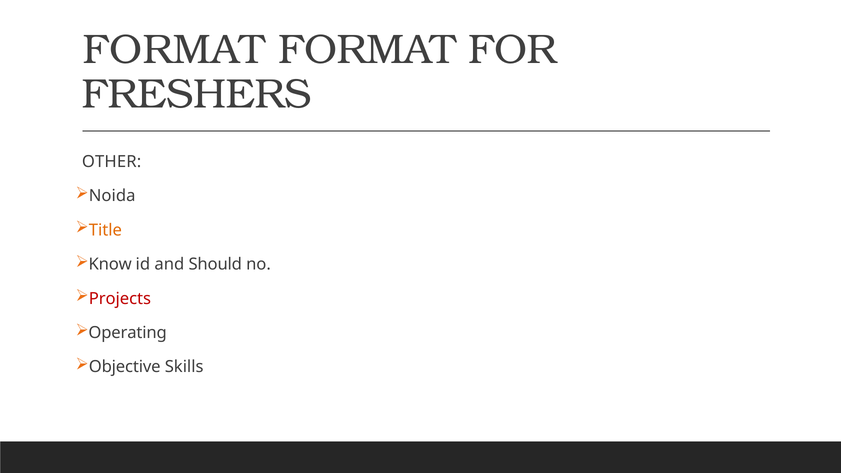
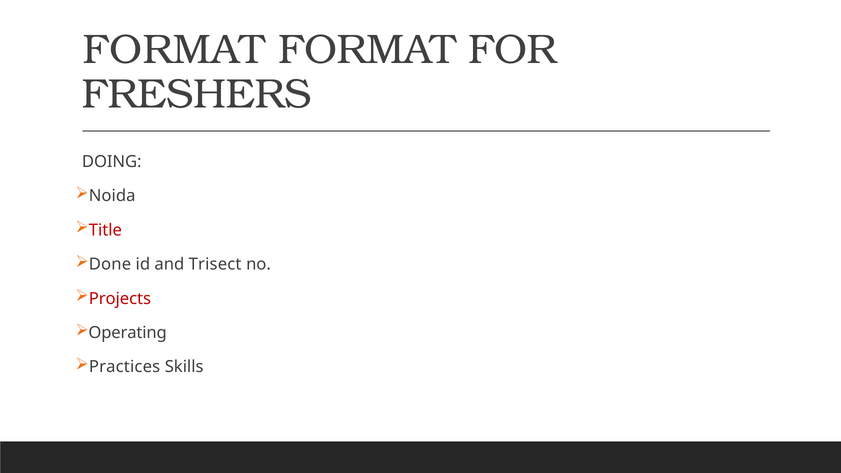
OTHER: OTHER -> DOING
Title colour: orange -> red
Know: Know -> Done
Should: Should -> Trisect
Objective: Objective -> Practices
